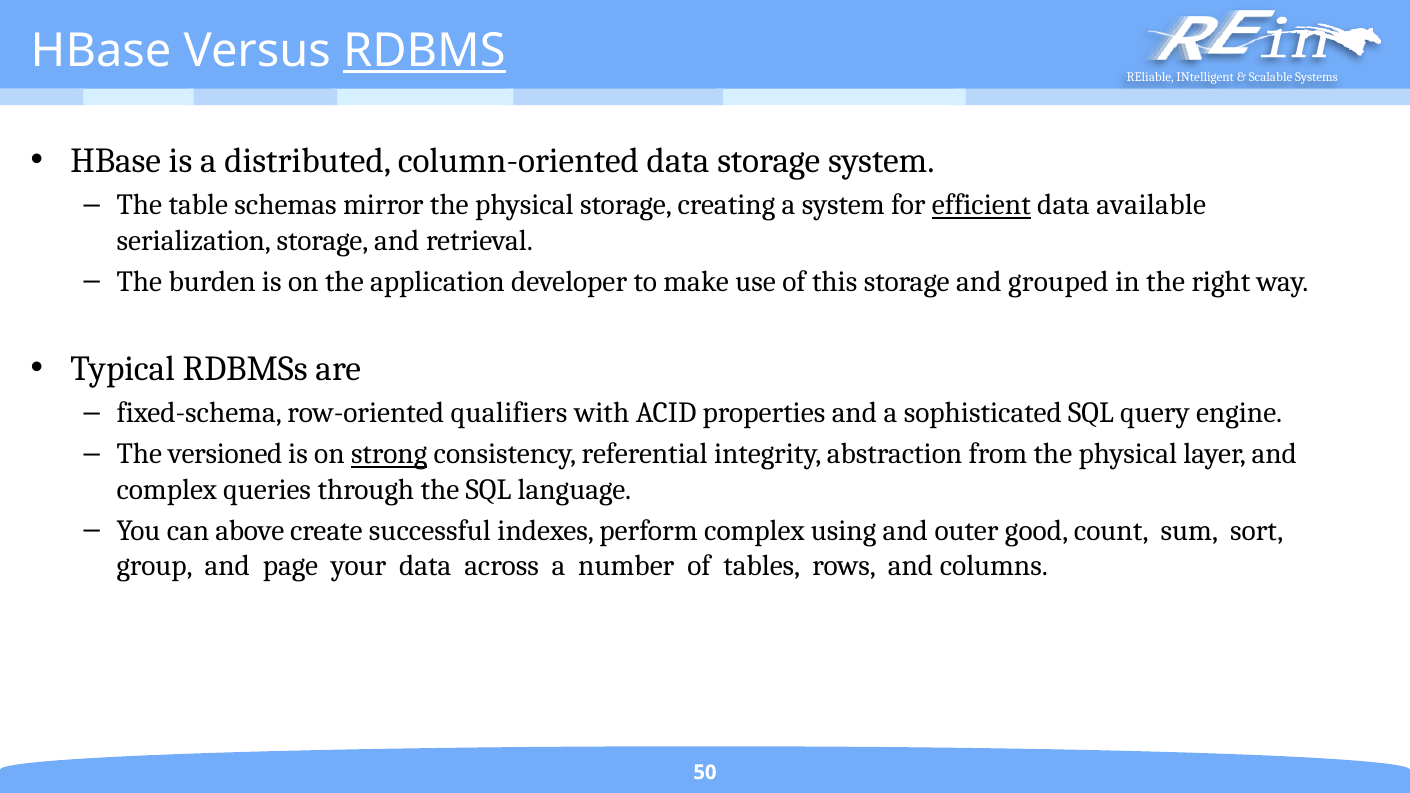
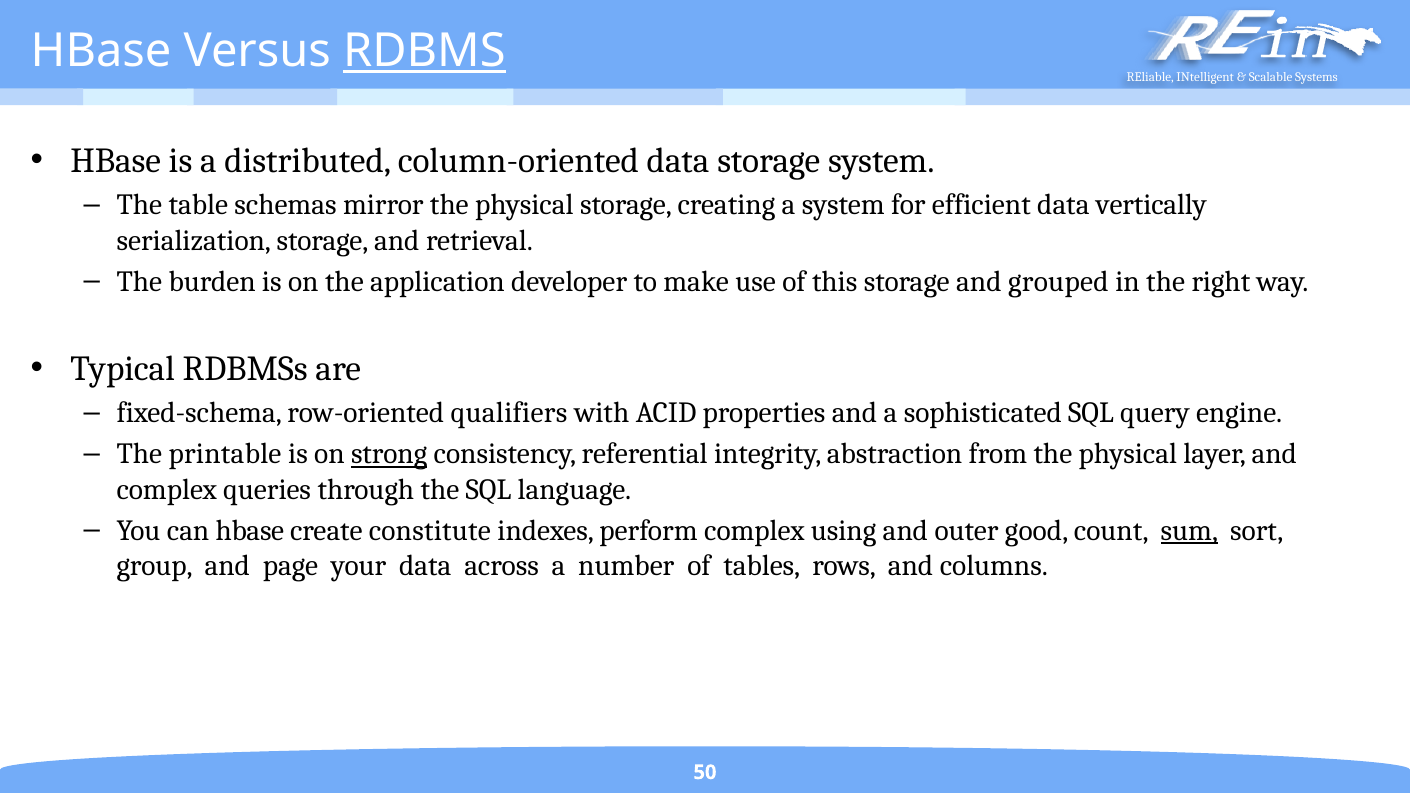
efficient underline: present -> none
available: available -> vertically
versioned: versioned -> printable
can above: above -> hbase
successful: successful -> constitute
sum underline: none -> present
